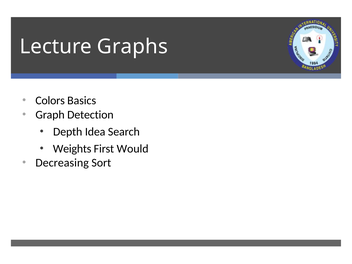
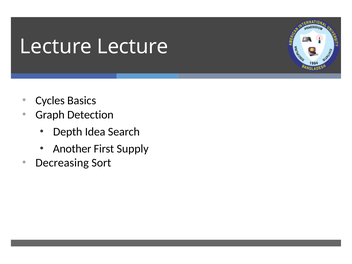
Lecture Graphs: Graphs -> Lecture
Colors: Colors -> Cycles
Weights: Weights -> Another
Would: Would -> Supply
